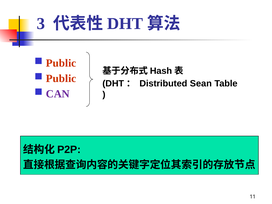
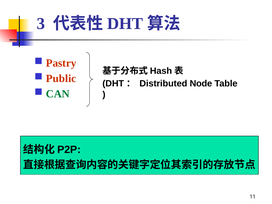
Public at (61, 63): Public -> Pastry
Sean: Sean -> Node
CAN colour: purple -> green
